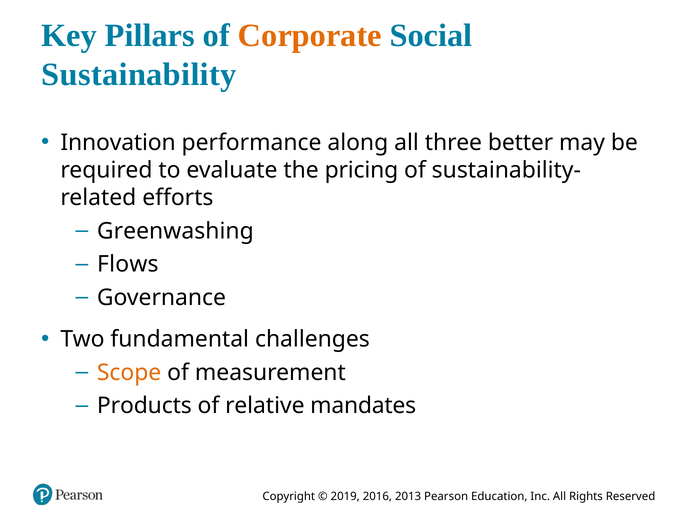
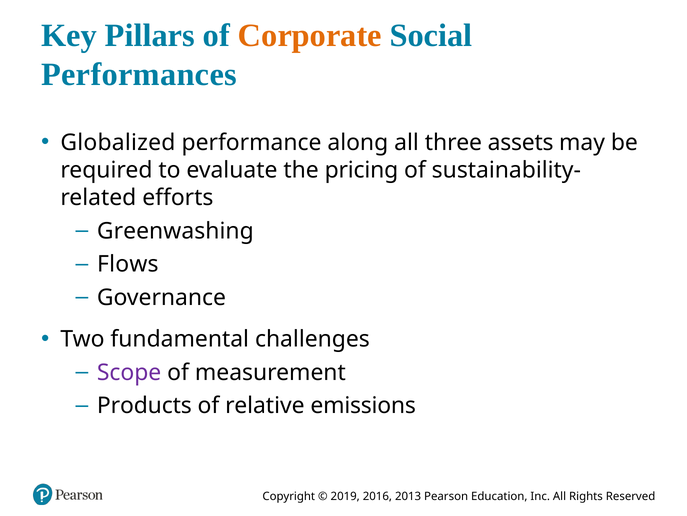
Sustainability: Sustainability -> Performances
Innovation: Innovation -> Globalized
better: better -> assets
Scope colour: orange -> purple
mandates: mandates -> emissions
